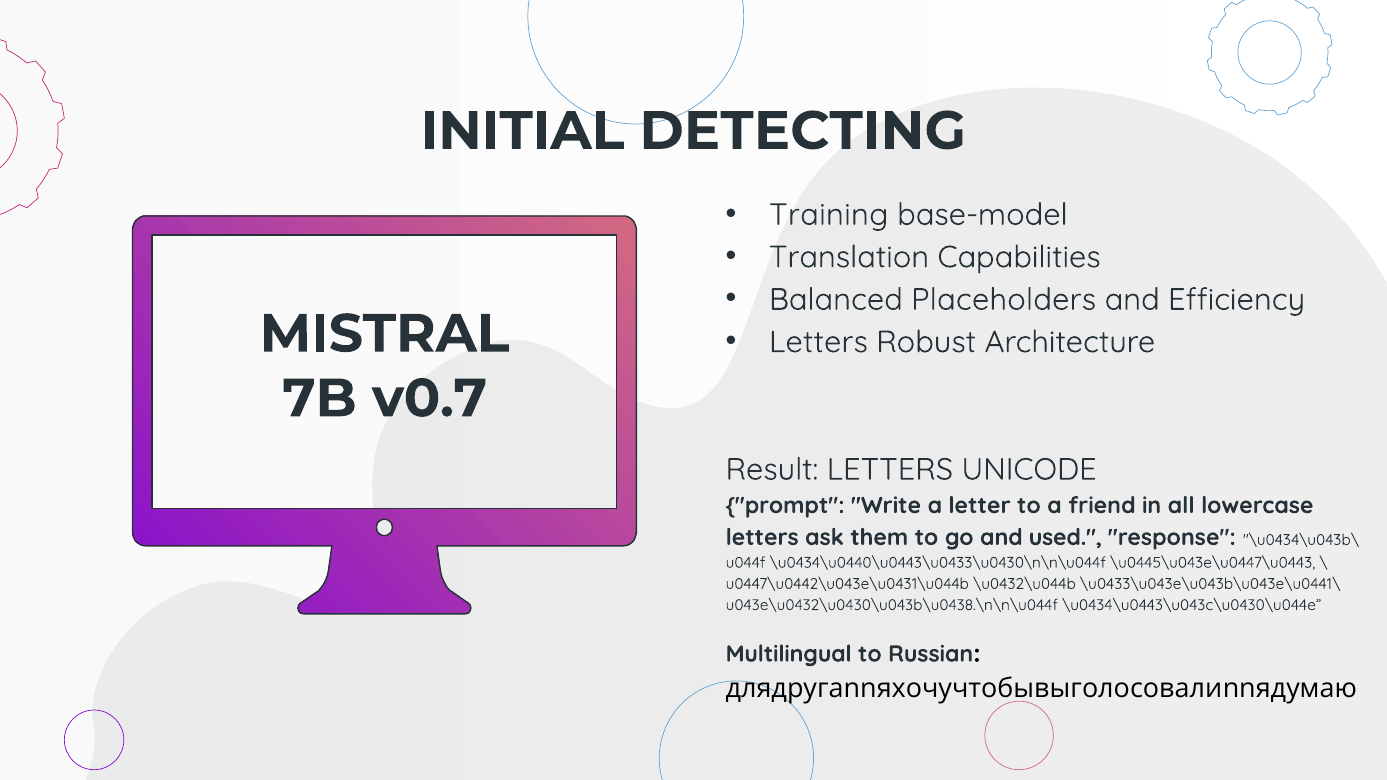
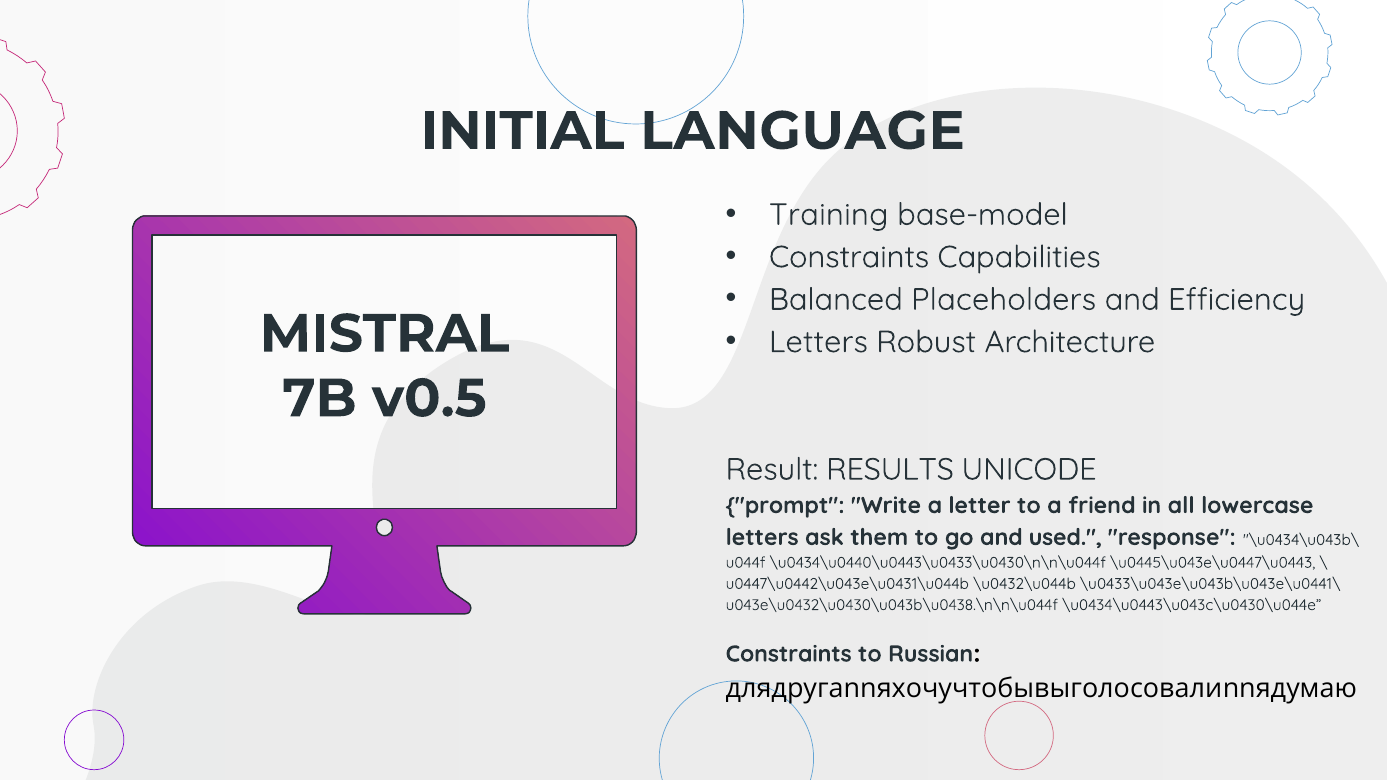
DETECTING: DETECTING -> LANGUAGE
Translation at (849, 257): Translation -> Constraints
v0.7: v0.7 -> v0.5
Result LETTERS: LETTERS -> RESULTS
Multilingual at (789, 654): Multilingual -> Constraints
